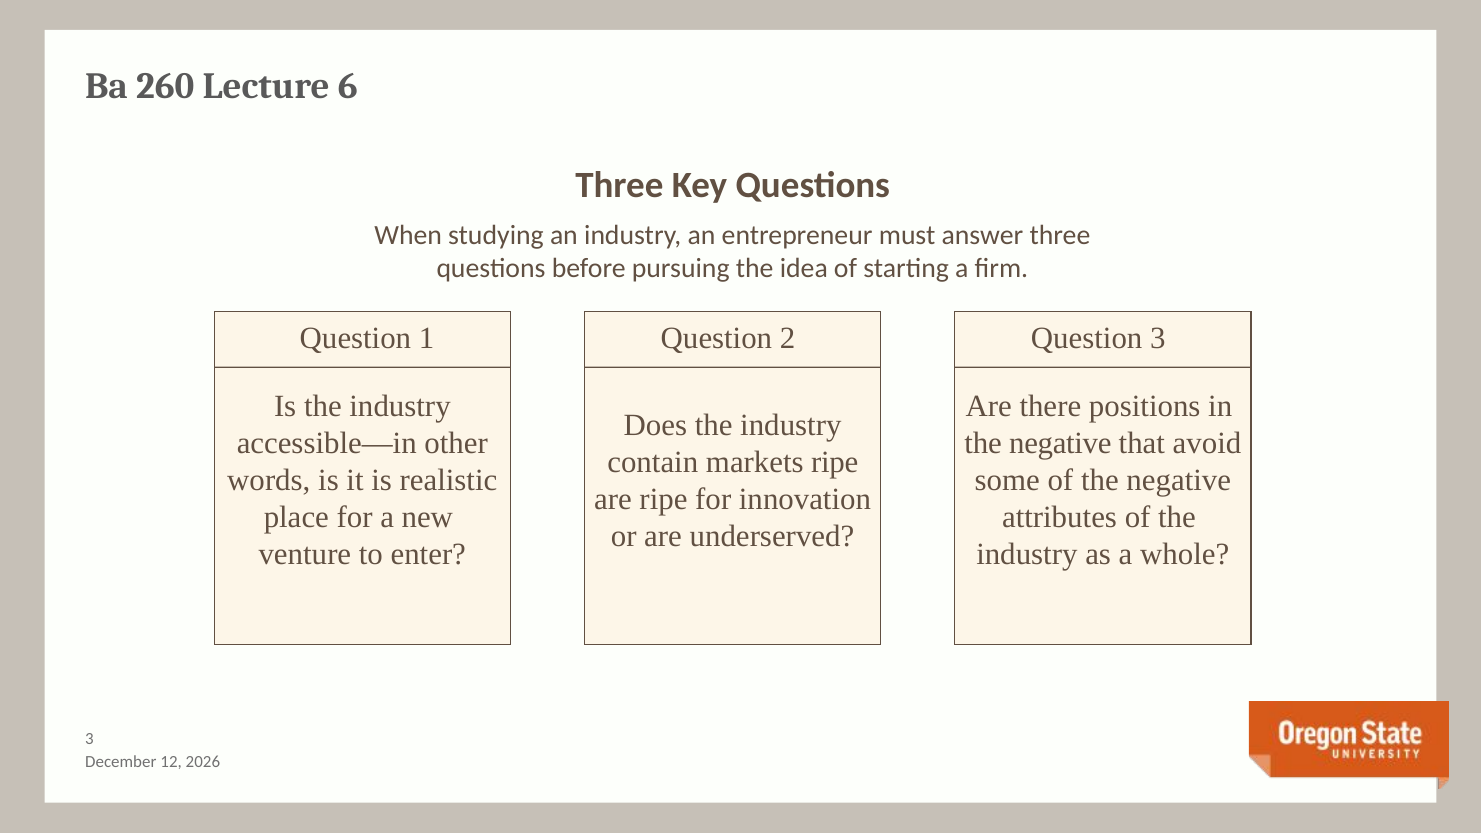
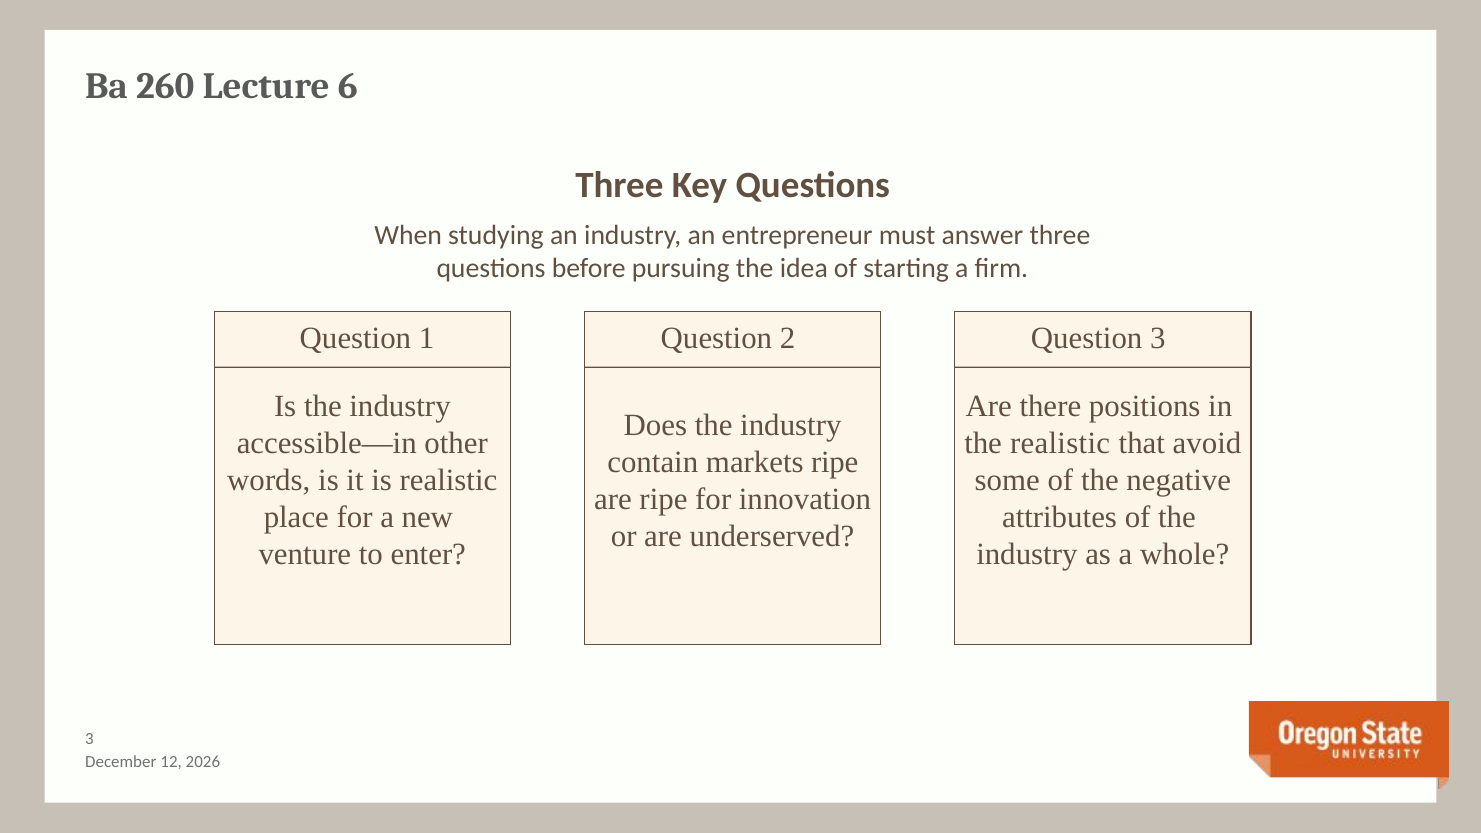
negative at (1060, 443): negative -> realistic
